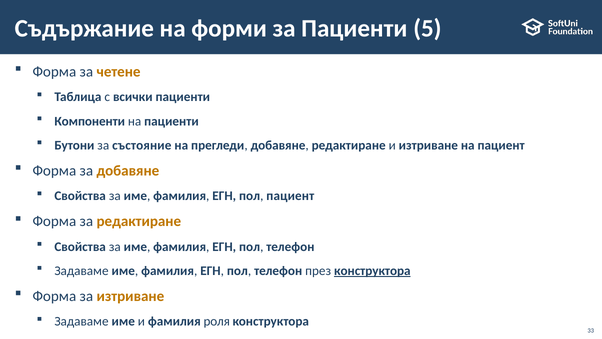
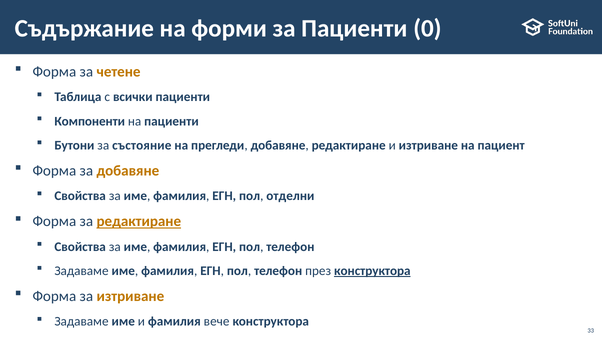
5: 5 -> 0
пол пациент: пациент -> отделни
редактиране at (139, 221) underline: none -> present
роля: роля -> вече
